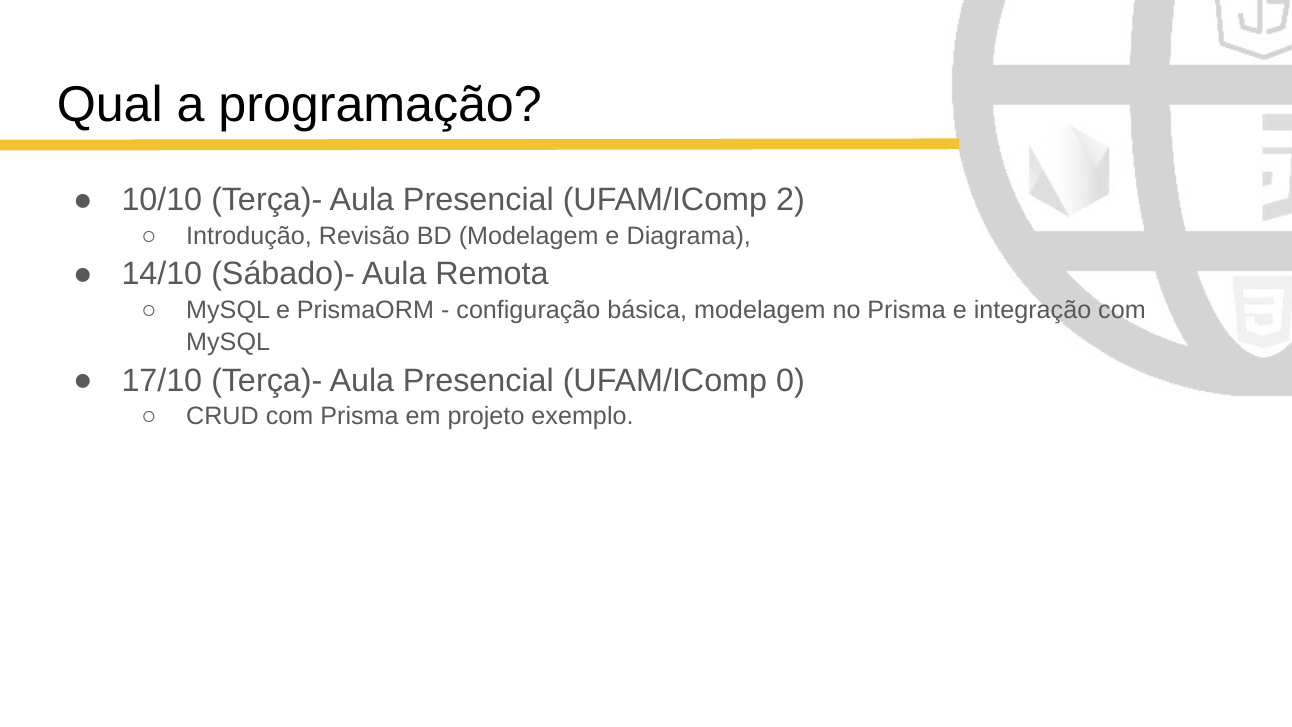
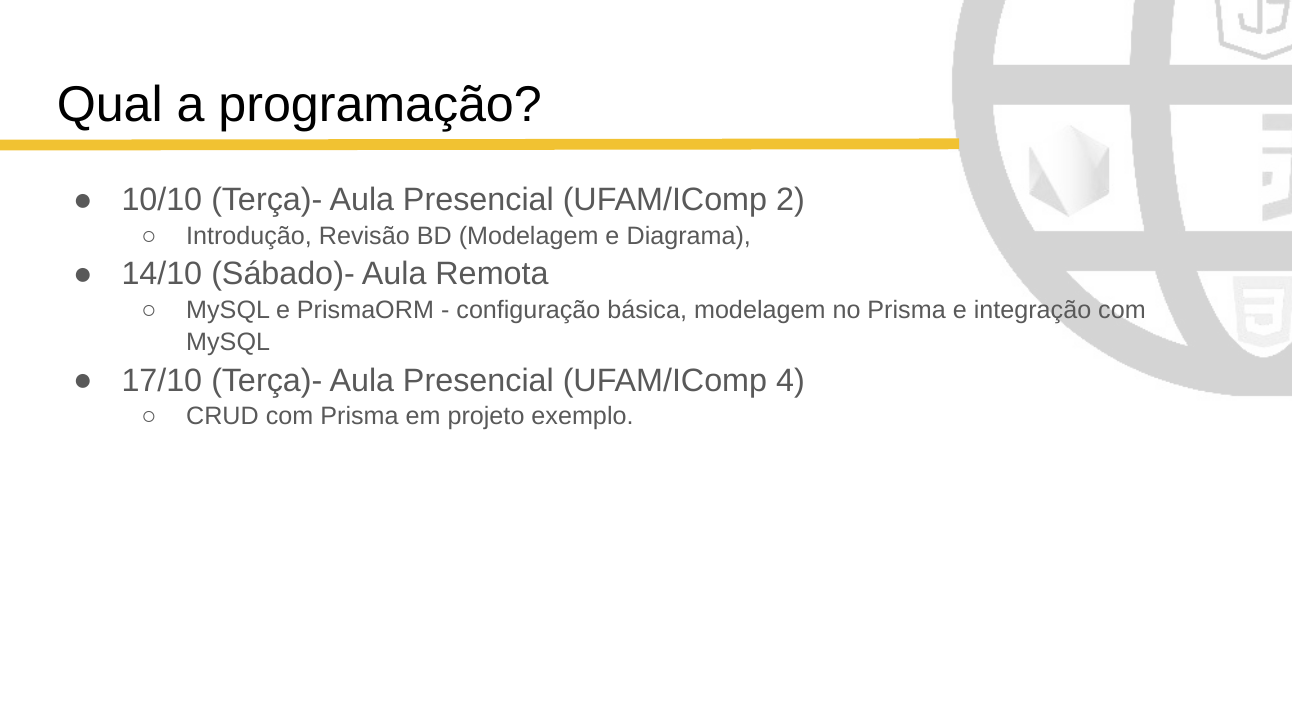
0: 0 -> 4
